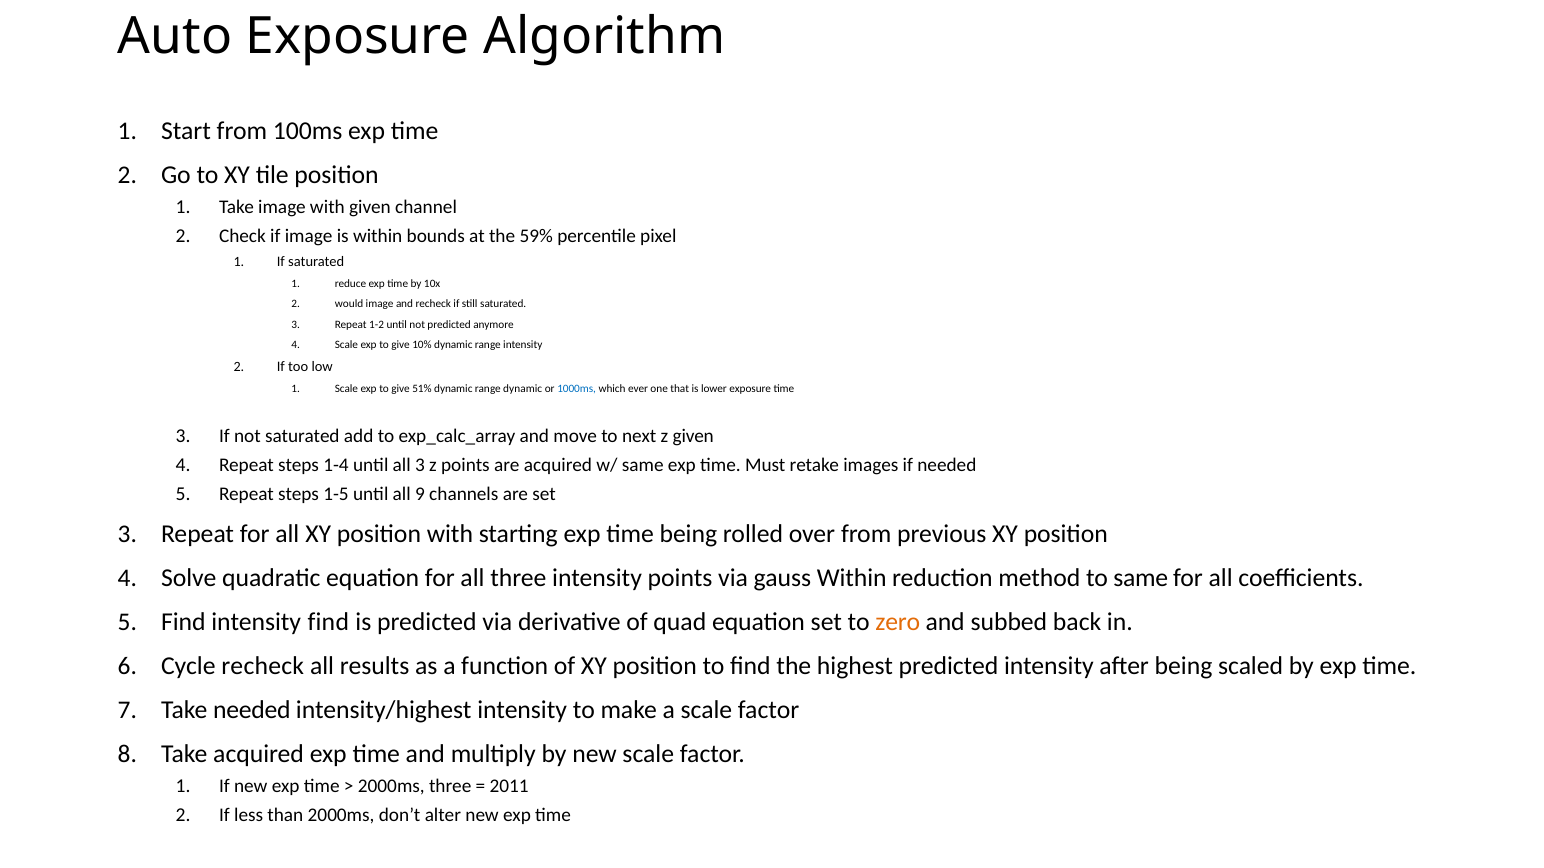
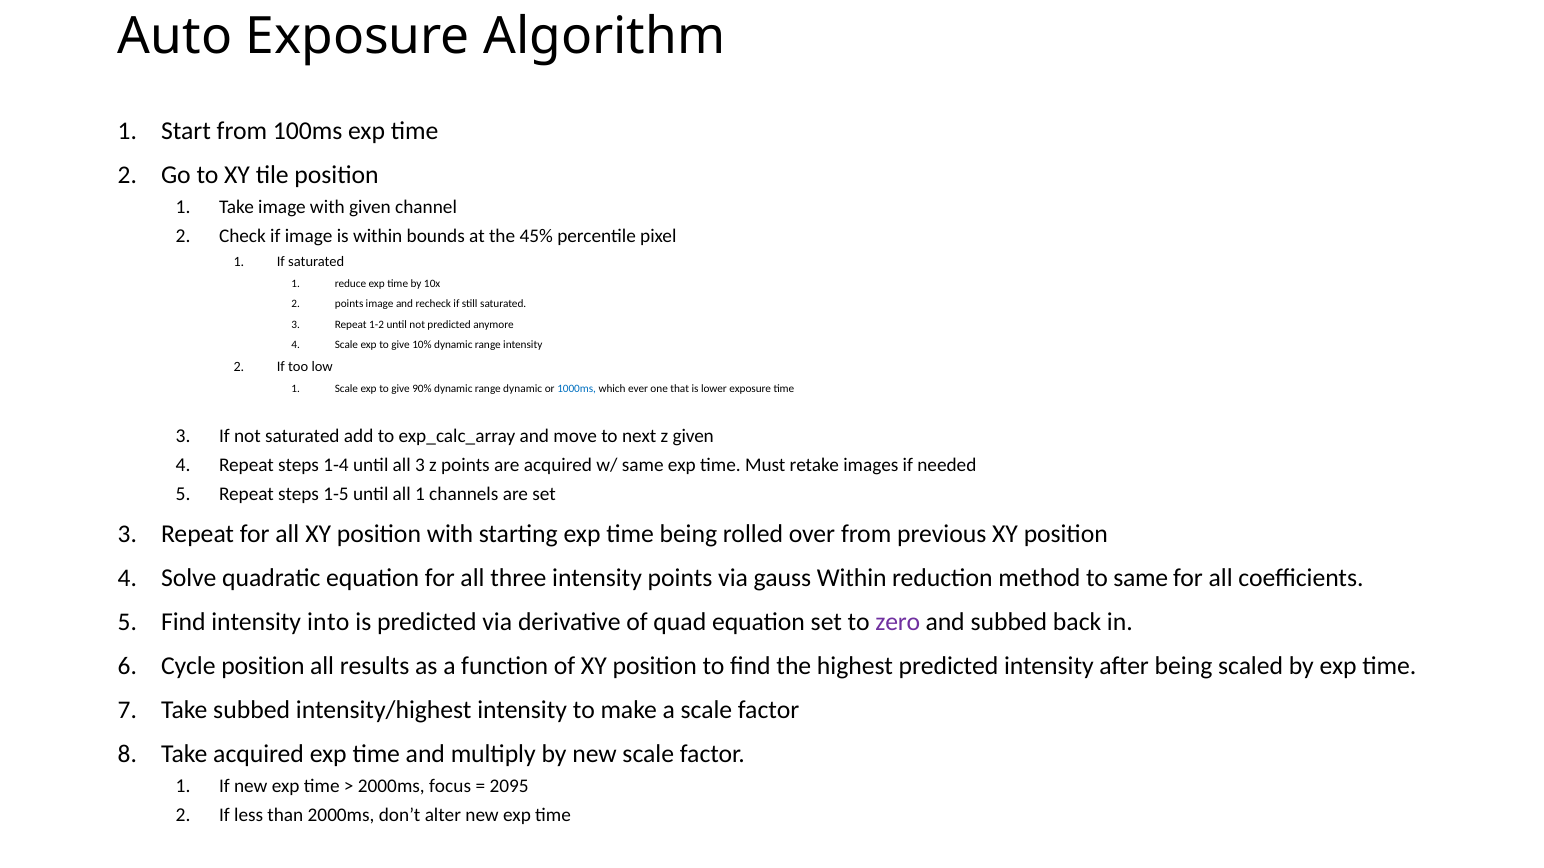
59%: 59% -> 45%
would at (349, 304): would -> points
51%: 51% -> 90%
all 9: 9 -> 1
intensity find: find -> into
zero colour: orange -> purple
Cycle recheck: recheck -> position
Take needed: needed -> subbed
2000ms three: three -> focus
2011: 2011 -> 2095
